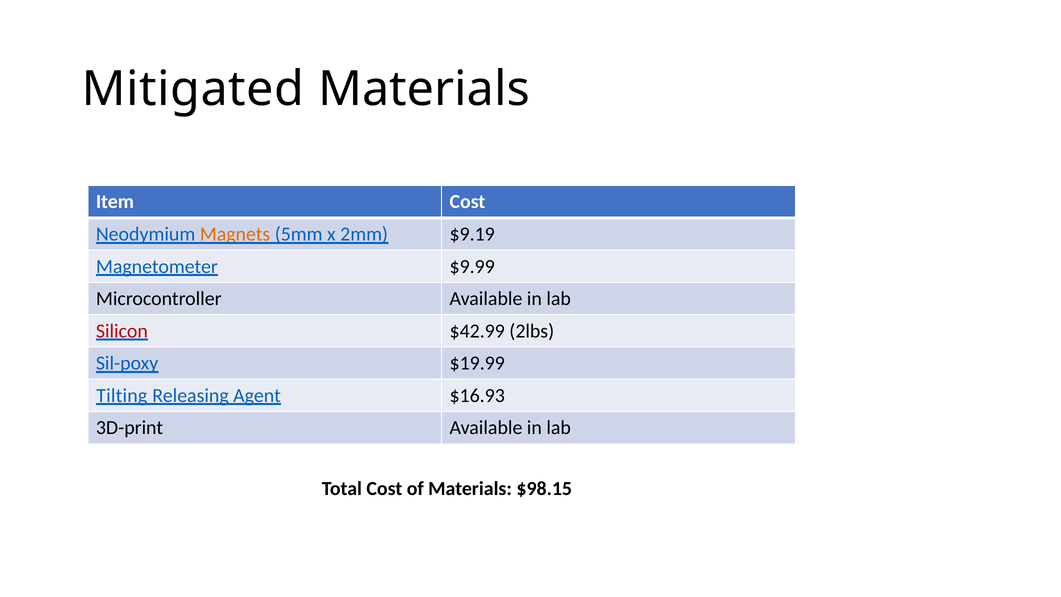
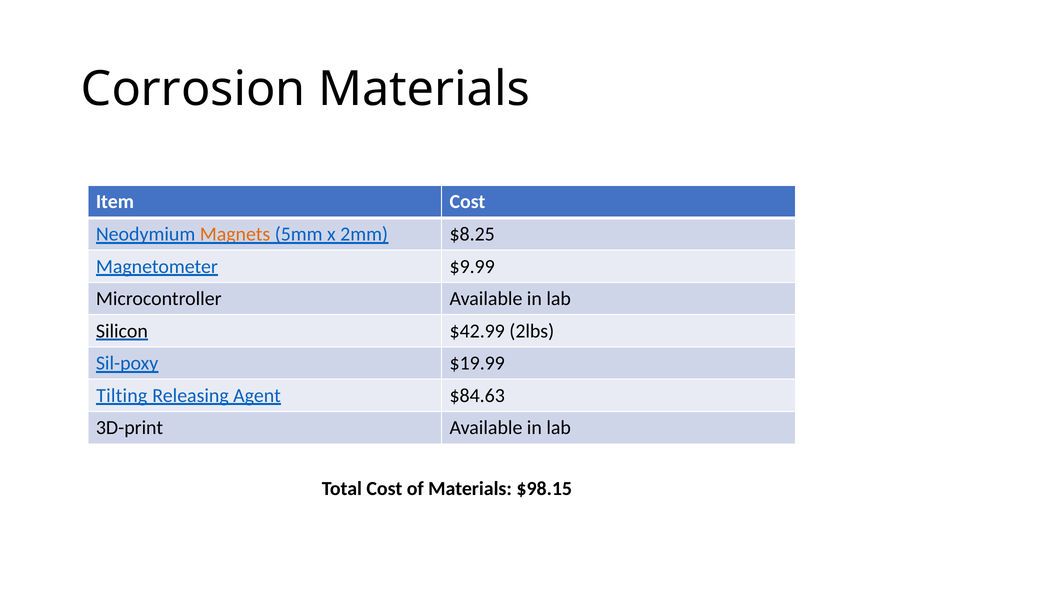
Mitigated: Mitigated -> Corrosion
$9.19: $9.19 -> $8.25
Silicon colour: red -> black
$16.93: $16.93 -> $84.63
